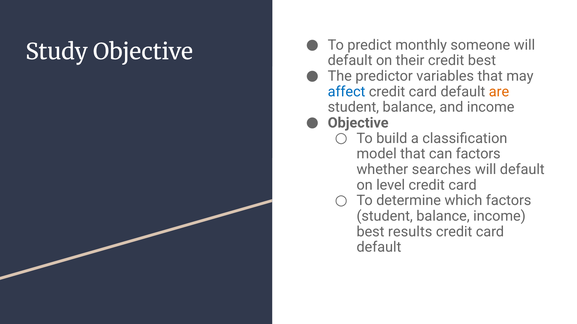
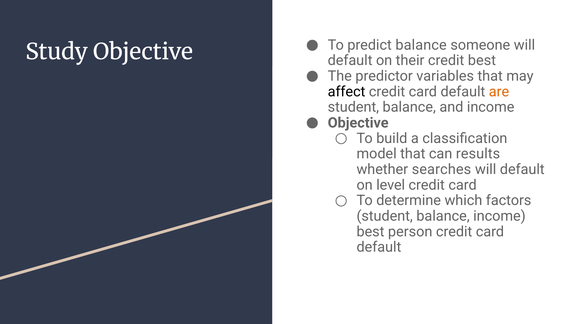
predict monthly: monthly -> balance
affect colour: blue -> black
can factors: factors -> results
results: results -> person
